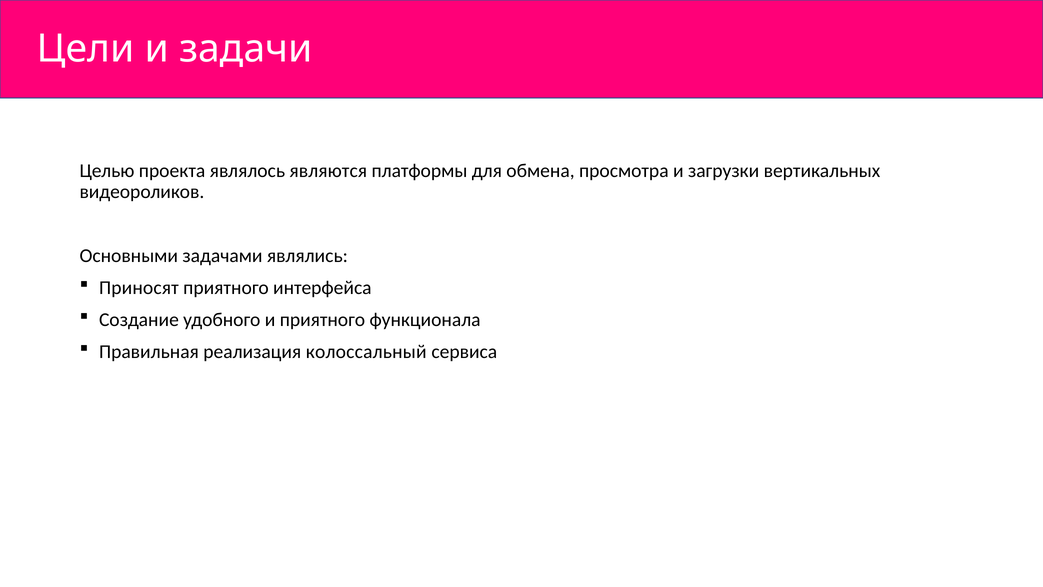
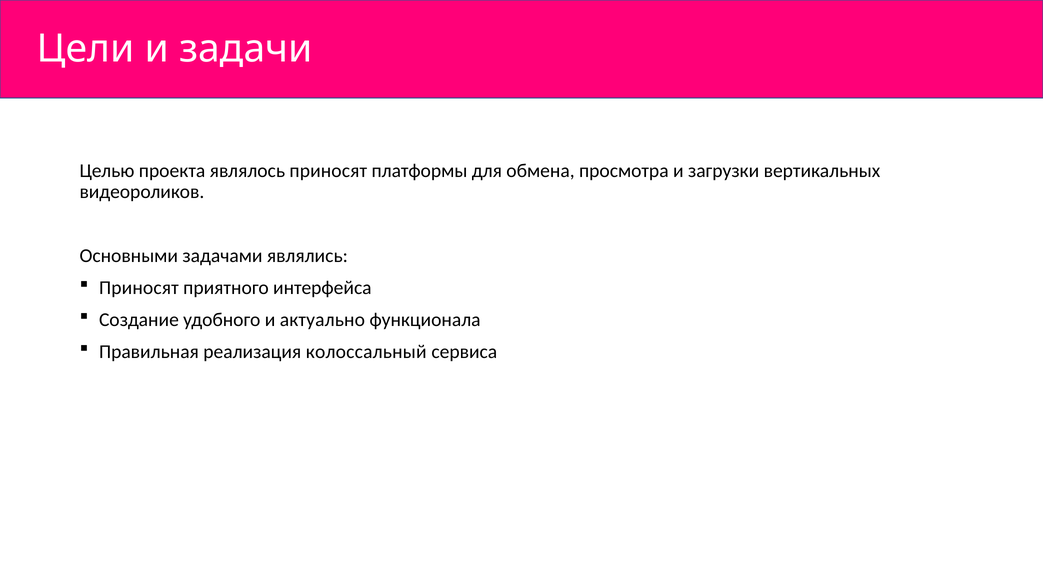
являлось являются: являются -> приносят
и приятного: приятного -> актуально
